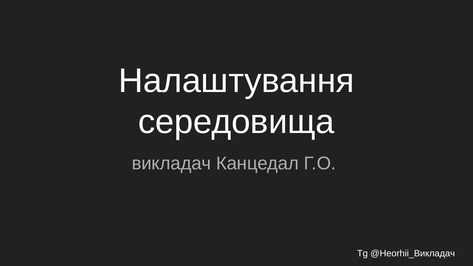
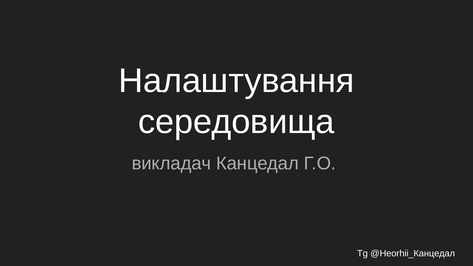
@Heorhii_Викладач: @Heorhii_Викладач -> @Heorhii_Канцедал
